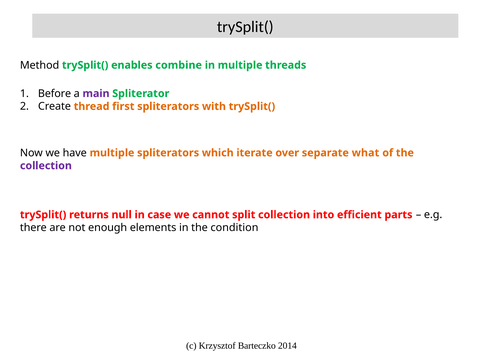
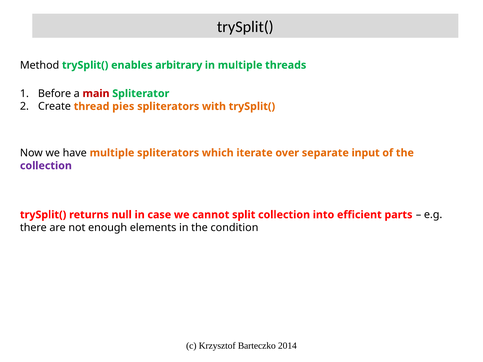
combine: combine -> arbitrary
main colour: purple -> red
first: first -> pies
what: what -> input
